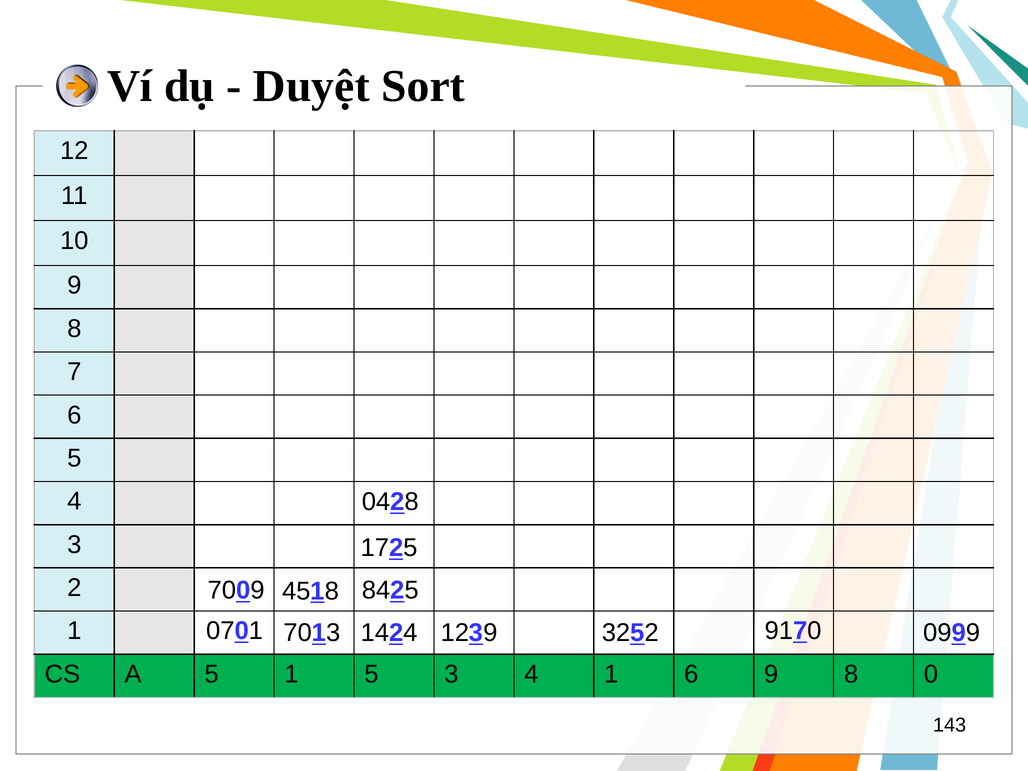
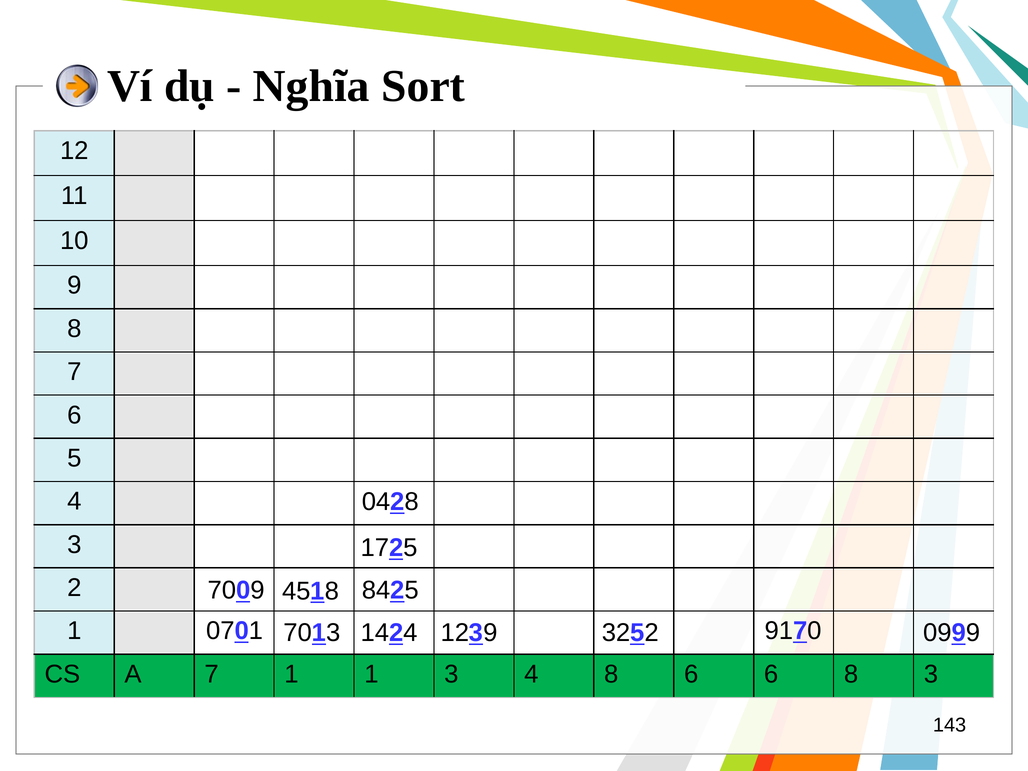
Duyệt: Duyệt -> Nghĩa
A 5: 5 -> 7
1 5: 5 -> 1
4 1: 1 -> 8
6 9: 9 -> 6
8 0: 0 -> 3
